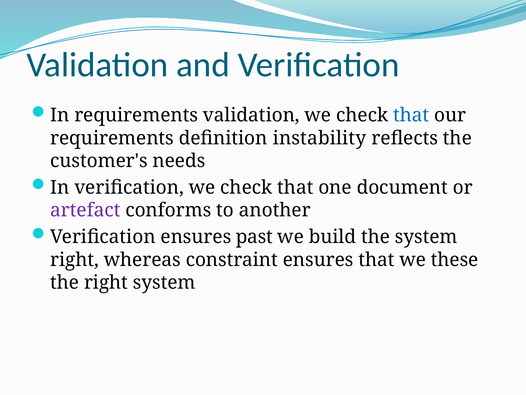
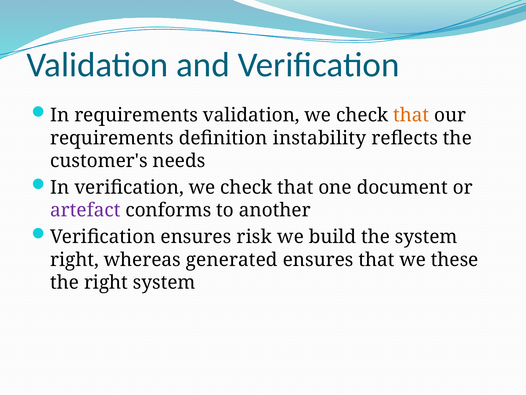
that at (411, 115) colour: blue -> orange
past: past -> risk
constraint: constraint -> generated
